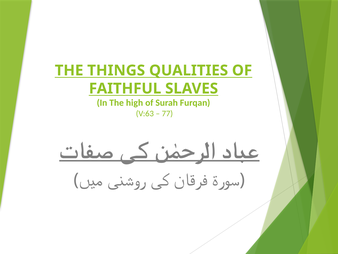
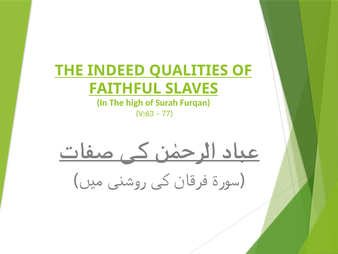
THINGS: THINGS -> INDEED
